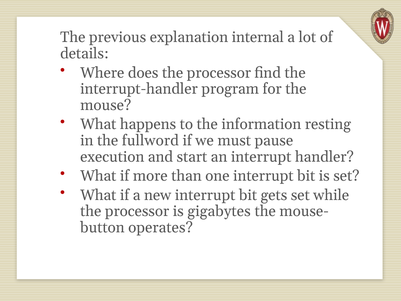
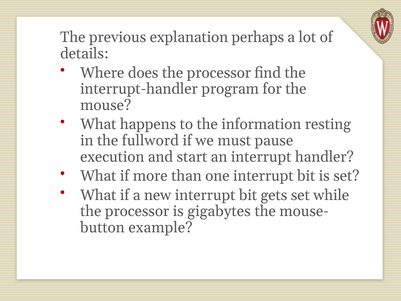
internal: internal -> perhaps
operates: operates -> example
